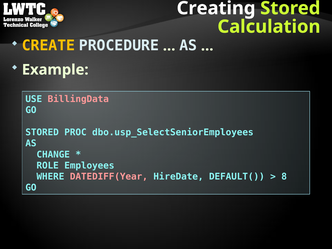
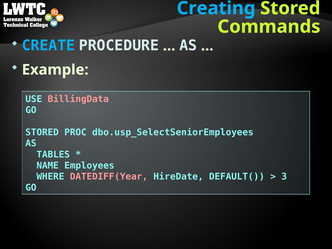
Creating colour: white -> light blue
Calculation: Calculation -> Commands
CREATE colour: yellow -> light blue
CHANGE: CHANGE -> TABLES
ROLE: ROLE -> NAME
8: 8 -> 3
